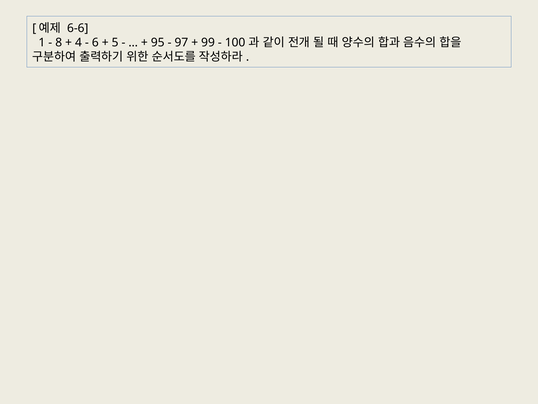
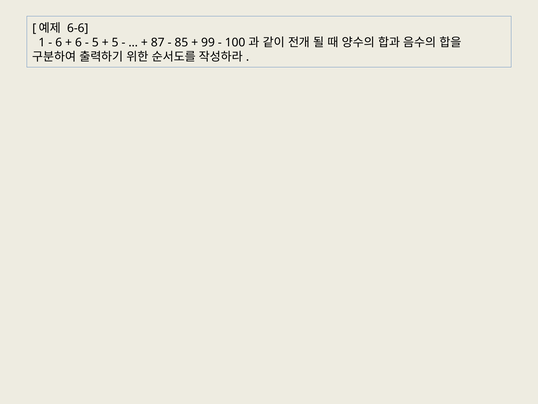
8 at (59, 43): 8 -> 6
4 at (78, 43): 4 -> 6
6 at (95, 43): 6 -> 5
95: 95 -> 87
97: 97 -> 85
